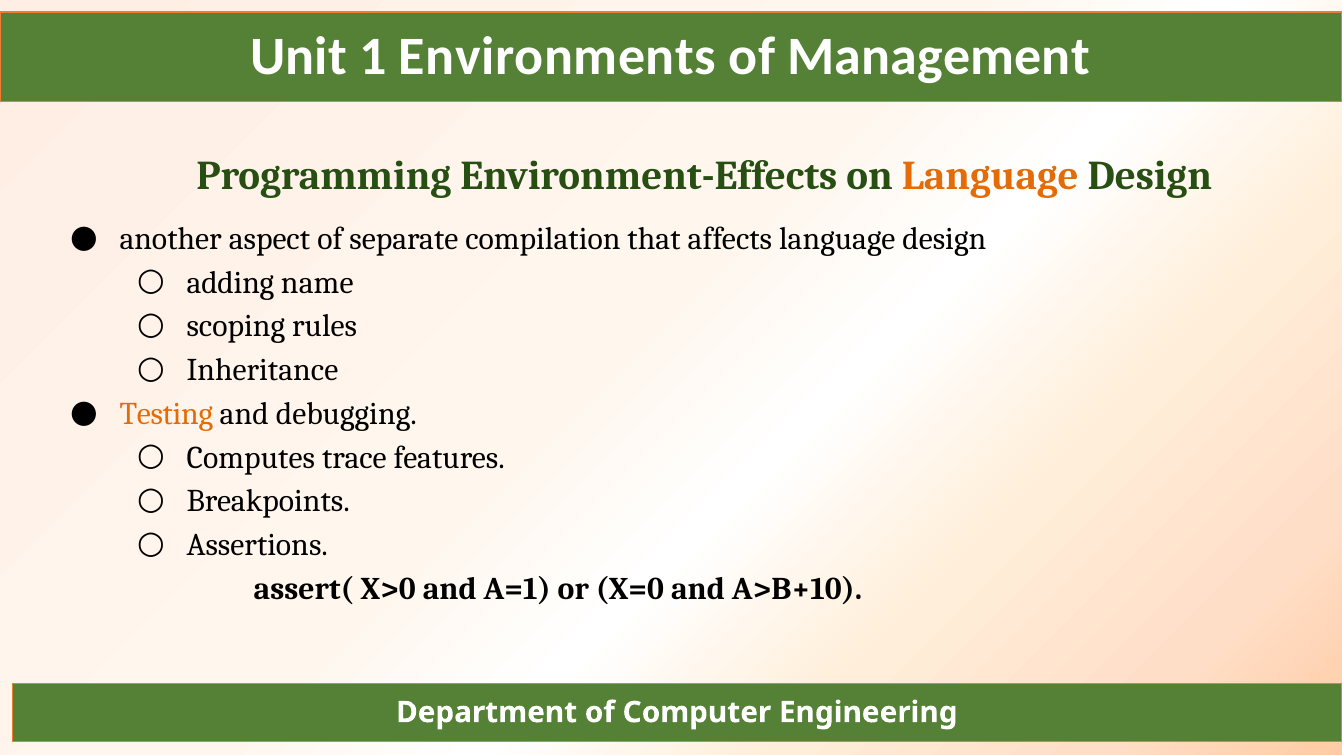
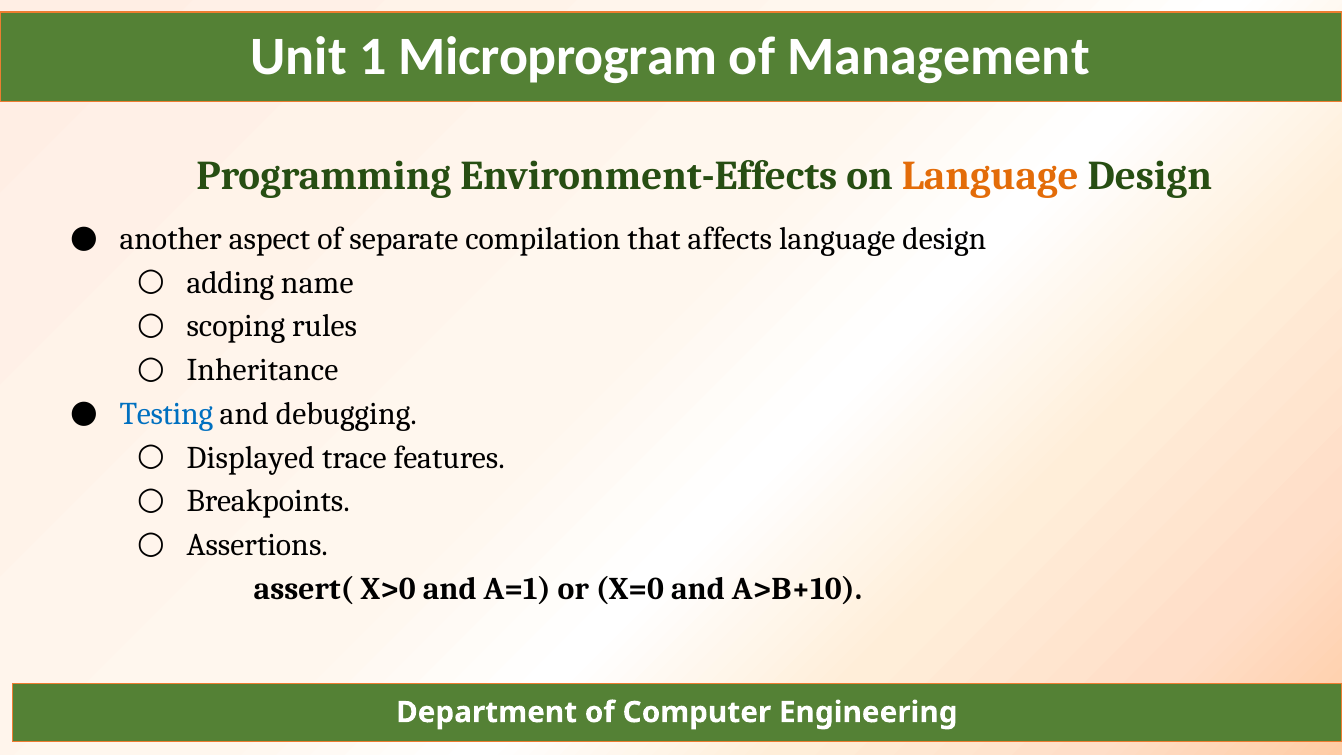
Environments: Environments -> Microprogram
Testing colour: orange -> blue
Computes: Computes -> Displayed
